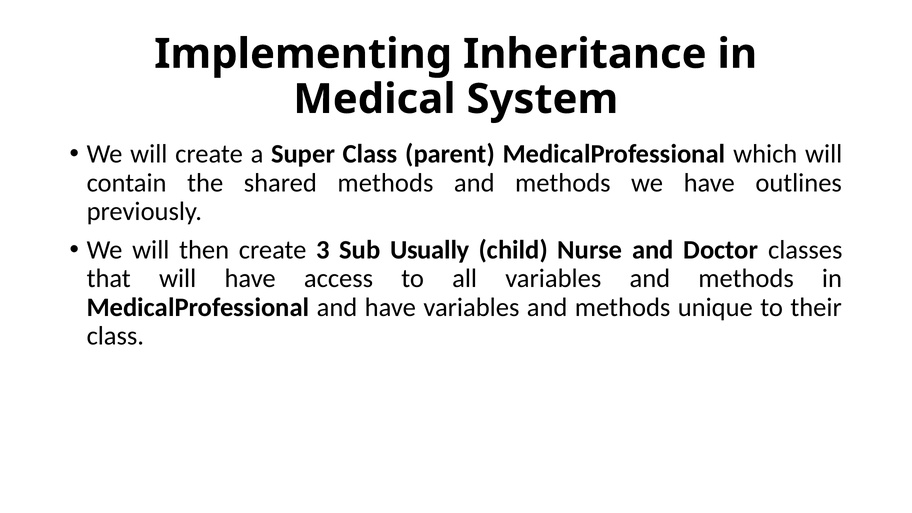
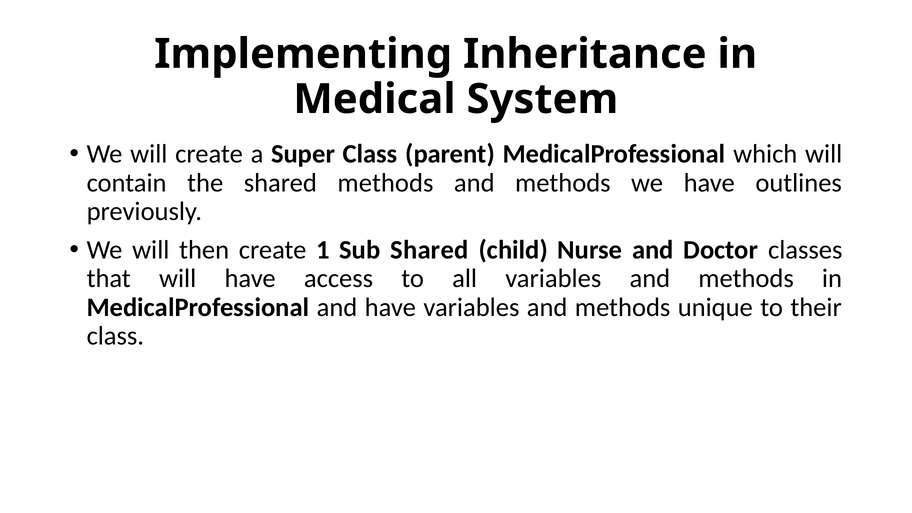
3: 3 -> 1
Sub Usually: Usually -> Shared
